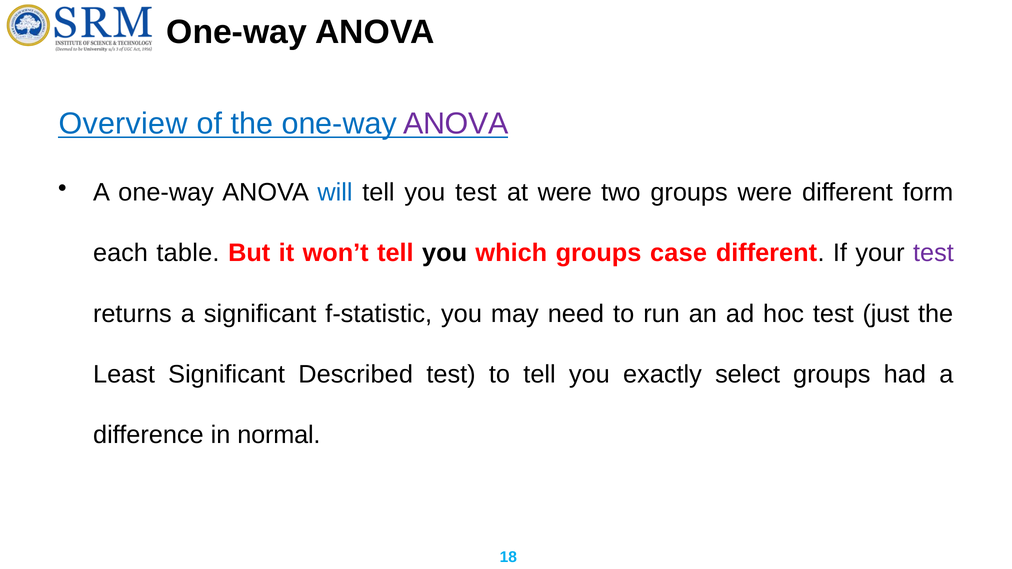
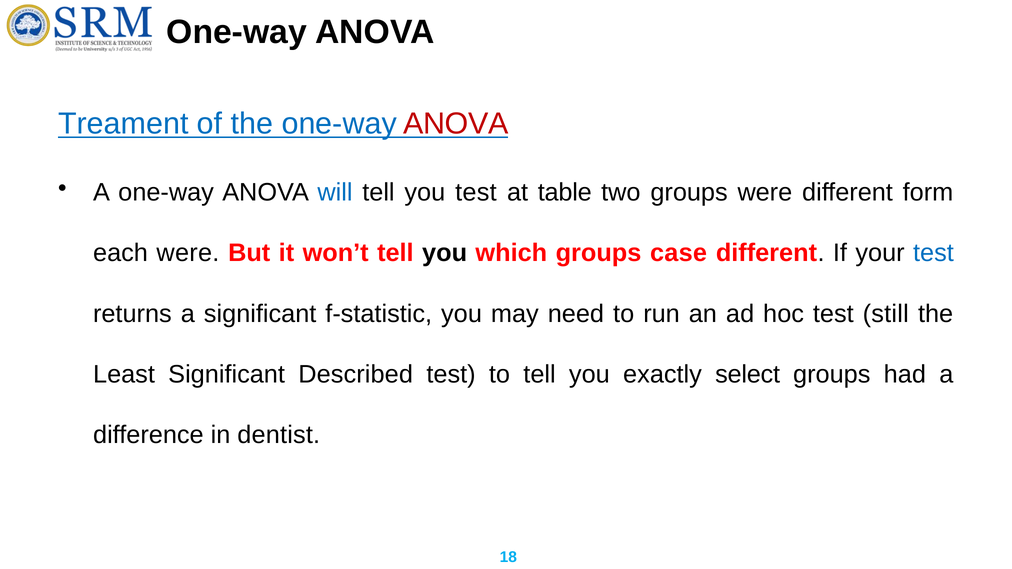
Overview: Overview -> Treament
ANOVA at (456, 124) colour: purple -> red
at were: were -> table
each table: table -> were
test at (933, 253) colour: purple -> blue
just: just -> still
normal: normal -> dentist
